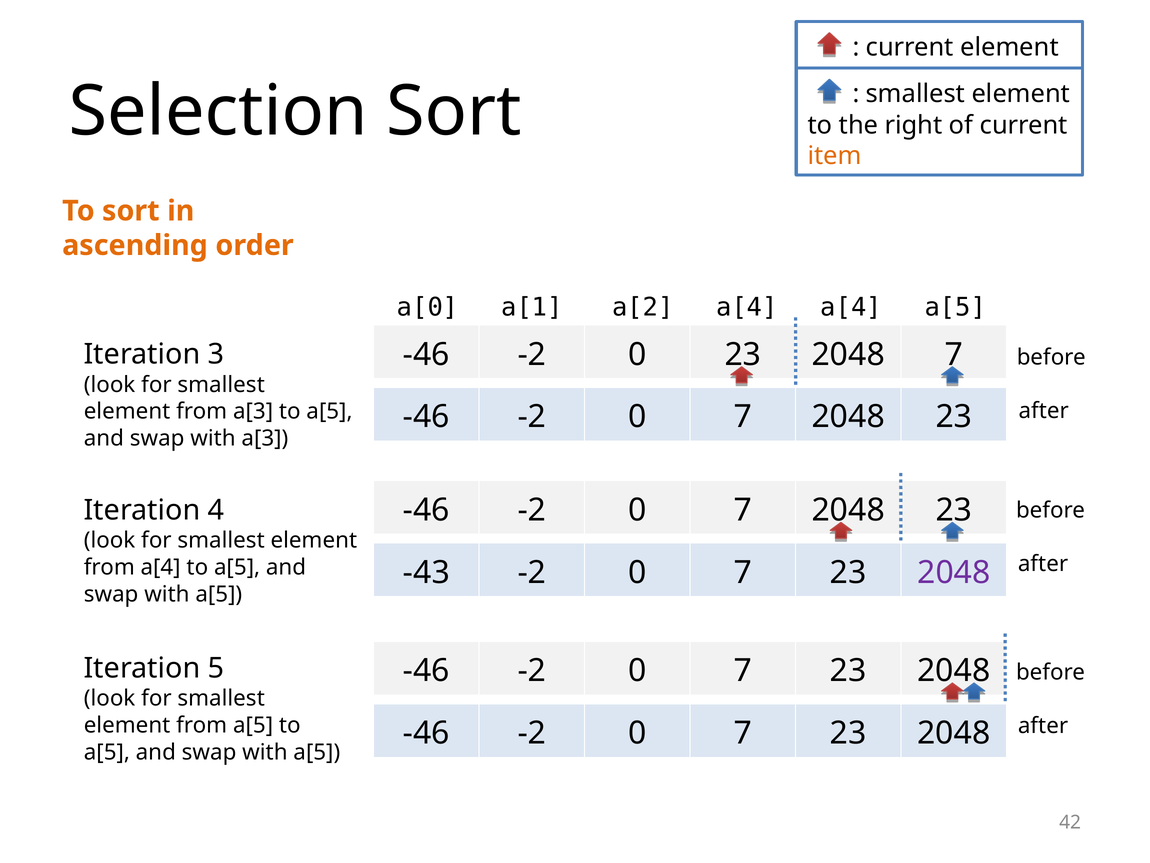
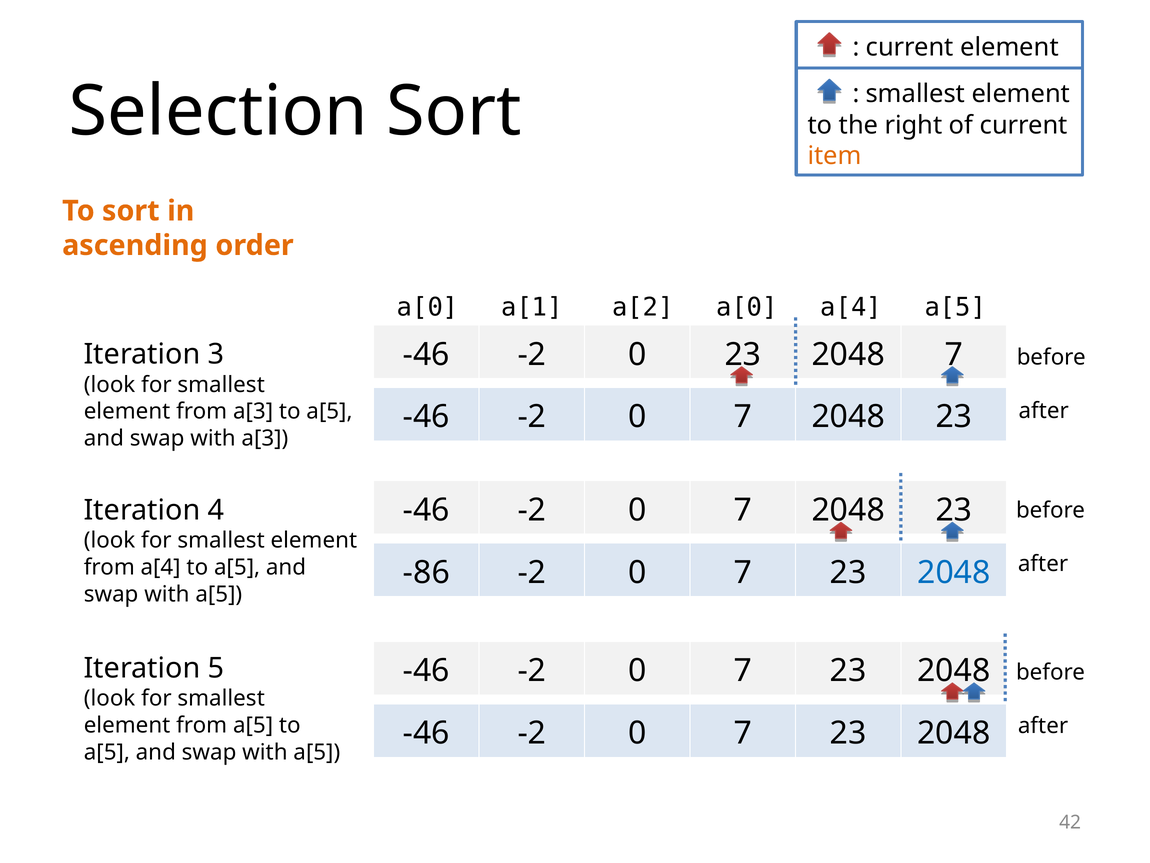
a[2 a[4: a[4 -> a[0
-43: -43 -> -86
2048 at (954, 572) colour: purple -> blue
